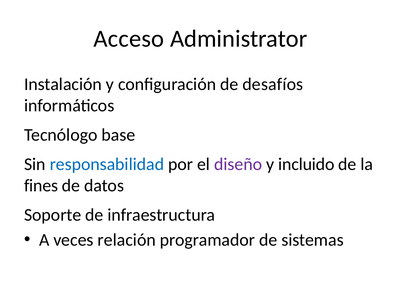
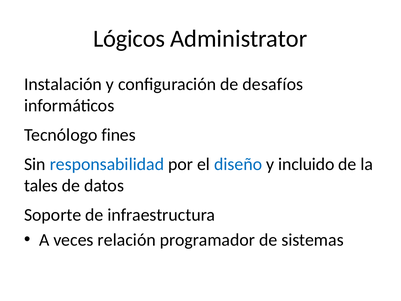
Acceso: Acceso -> Lógicos
base: base -> fines
diseño colour: purple -> blue
fines: fines -> tales
